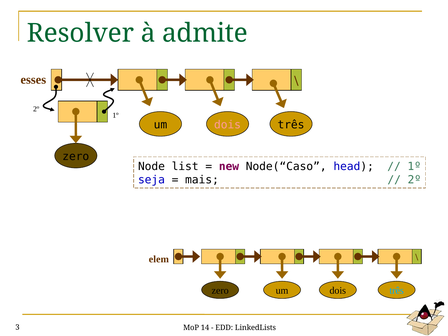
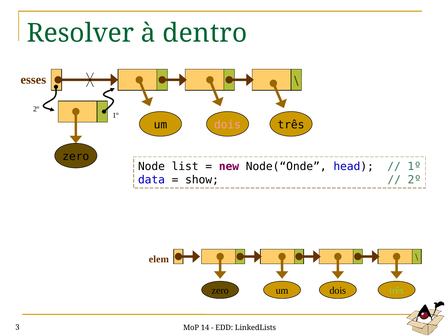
admite: admite -> dentro
Node(“Caso: Node(“Caso -> Node(“Onde
seja: seja -> data
mais: mais -> show
três at (397, 291) colour: light blue -> light green
